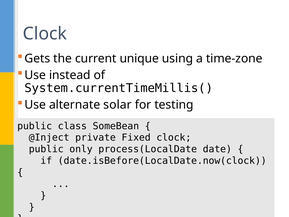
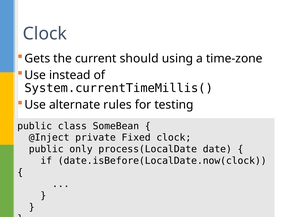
unique: unique -> should
solar: solar -> rules
